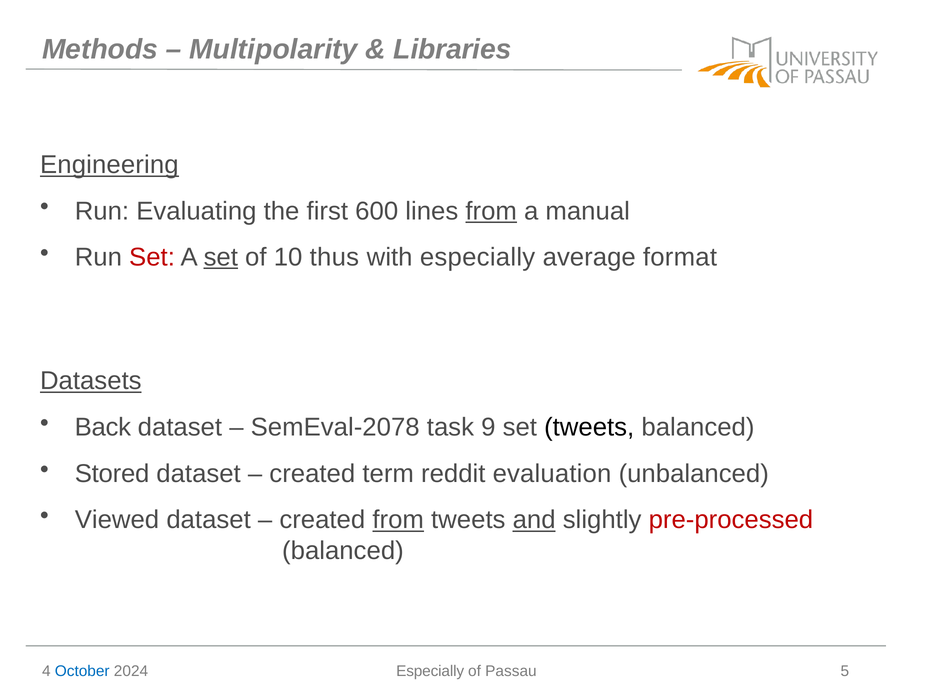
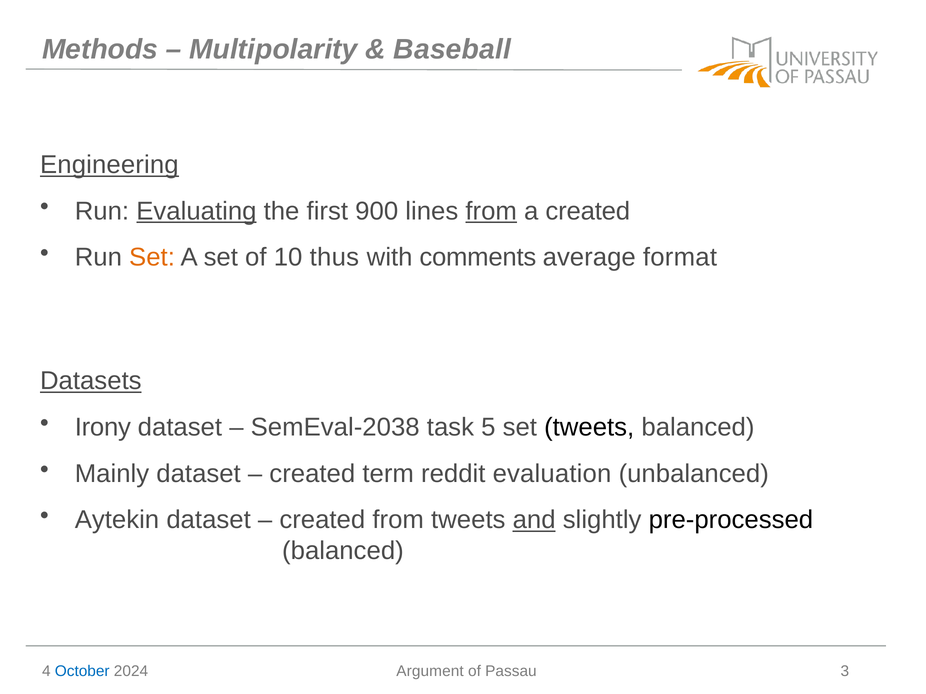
Libraries: Libraries -> Baseball
Evaluating underline: none -> present
600: 600 -> 900
a manual: manual -> created
Set at (152, 258) colour: red -> orange
set at (221, 258) underline: present -> none
with especially: especially -> comments
Back: Back -> Irony
SemEval-2078: SemEval-2078 -> SemEval-2038
9: 9 -> 5
Stored: Stored -> Mainly
Viewed: Viewed -> Aytekin
from at (398, 520) underline: present -> none
pre-processed colour: red -> black
Especially at (430, 672): Especially -> Argument
5: 5 -> 3
